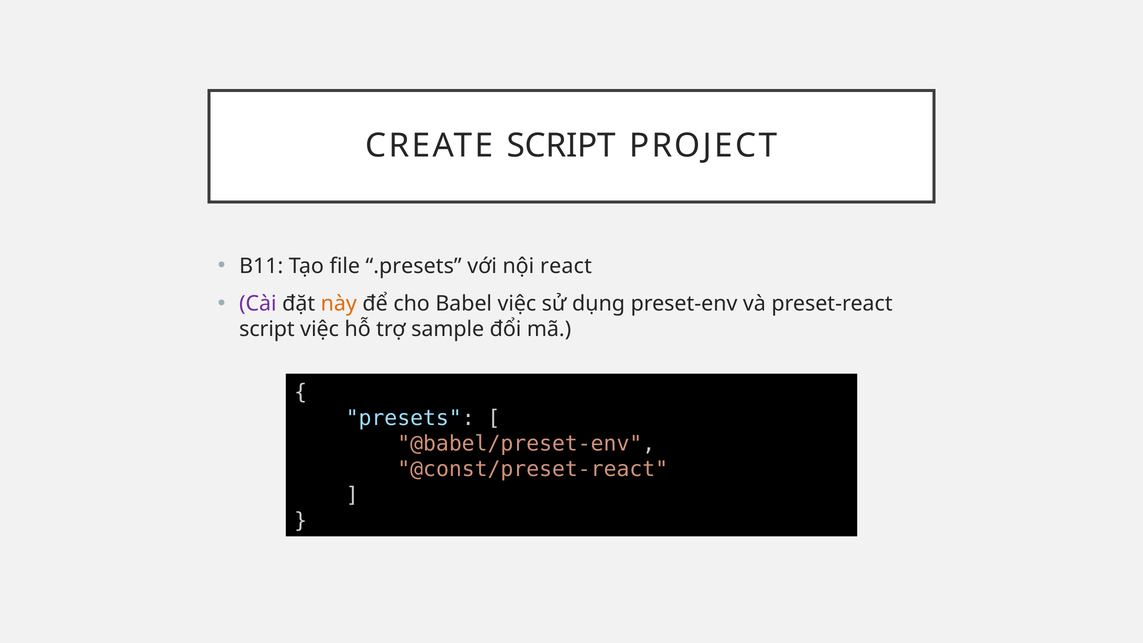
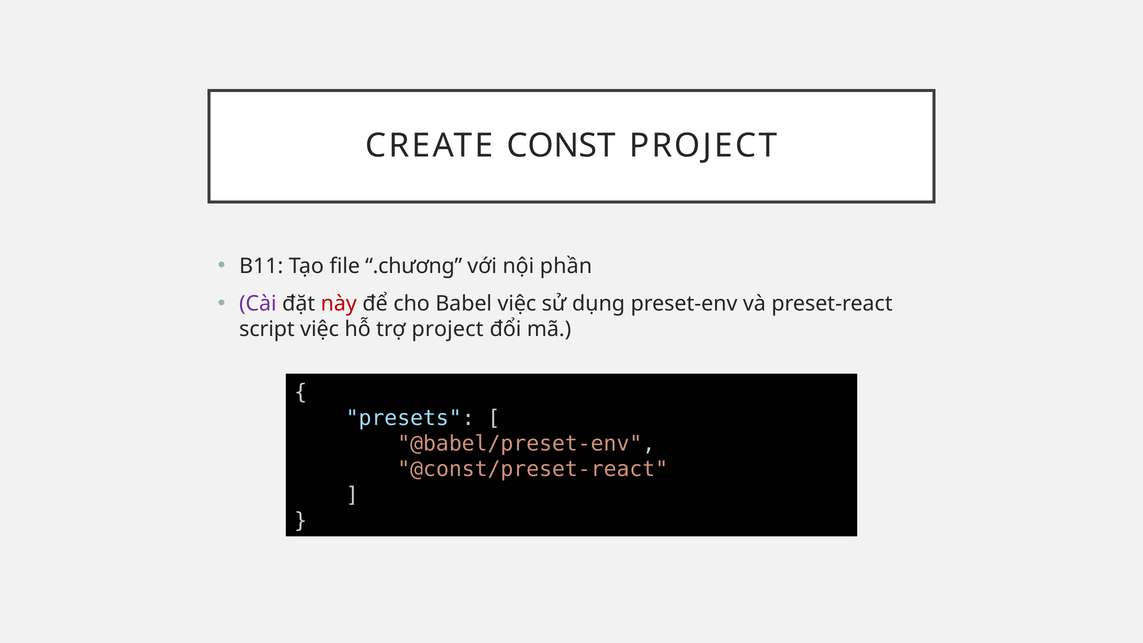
CREATE SCRIPT: SCRIPT -> CONST
.presets: .presets -> .chương
react: react -> phần
này colour: orange -> red
trợ sample: sample -> project
